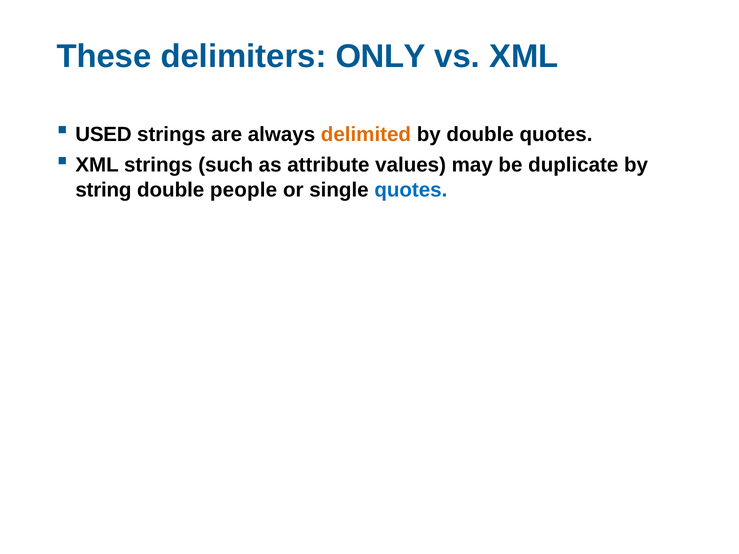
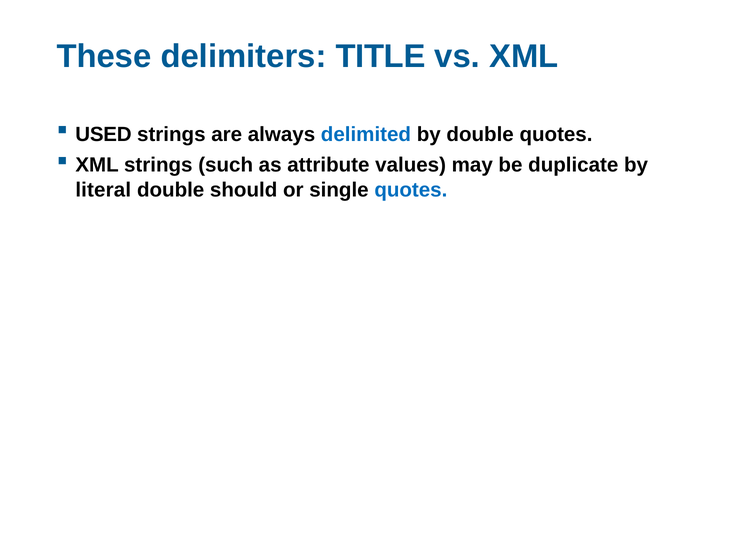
ONLY: ONLY -> TITLE
delimited colour: orange -> blue
string: string -> literal
people: people -> should
